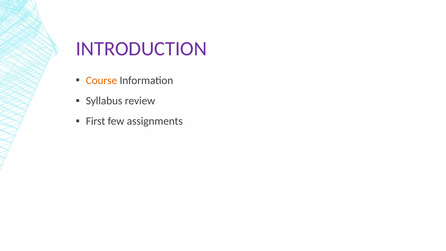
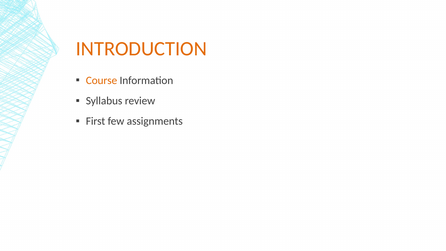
INTRODUCTION colour: purple -> orange
